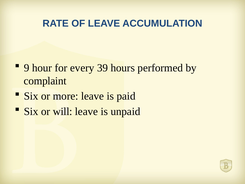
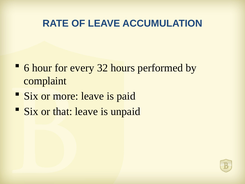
9: 9 -> 6
39: 39 -> 32
will: will -> that
